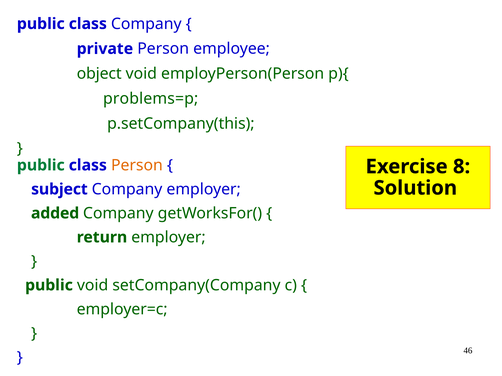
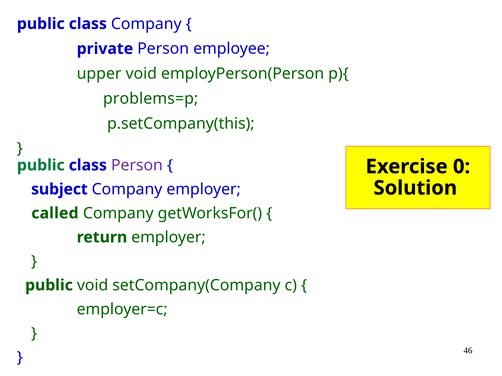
object: object -> upper
Person at (137, 165) colour: orange -> purple
8: 8 -> 0
added: added -> called
